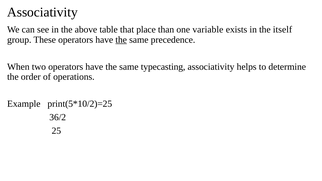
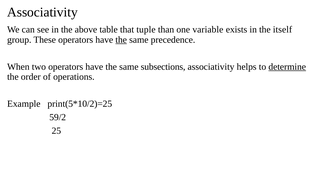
place: place -> tuple
typecasting: typecasting -> subsections
determine underline: none -> present
36/2: 36/2 -> 59/2
